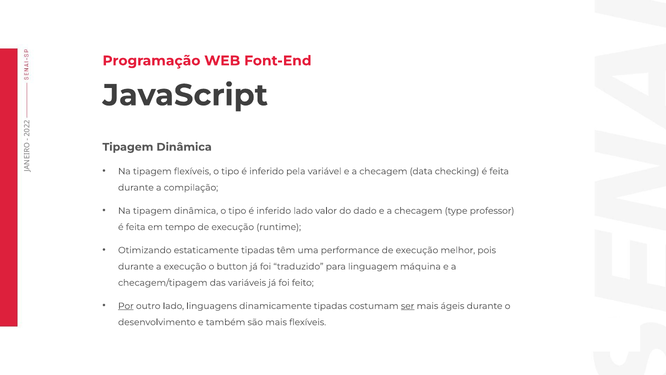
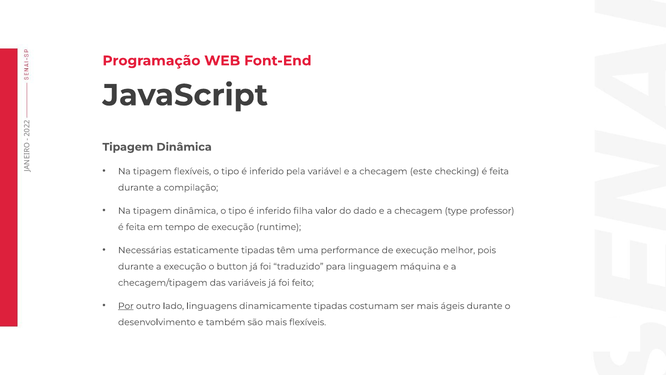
data: data -> este
inferido lado: lado -> filha
Otimizando: Otimizando -> Necessárias
ser underline: present -> none
